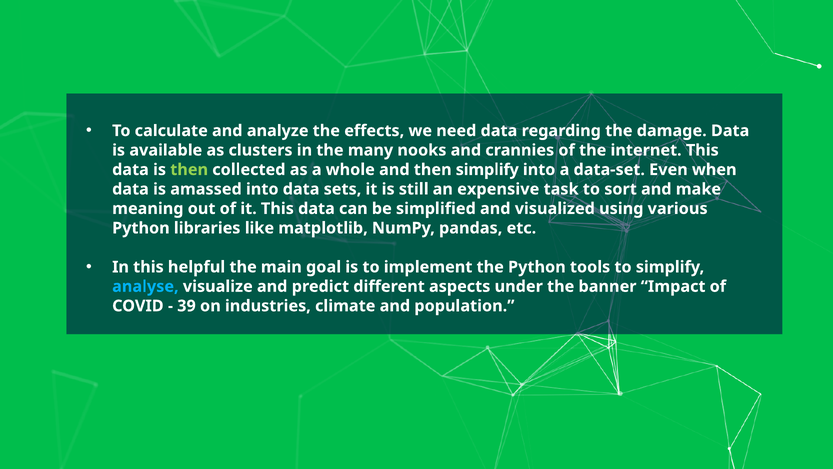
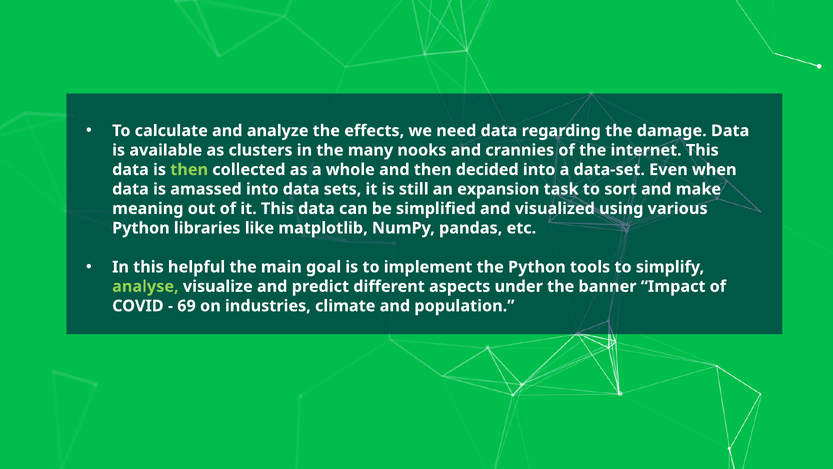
then simplify: simplify -> decided
expensive: expensive -> expansion
analyse colour: light blue -> light green
39: 39 -> 69
